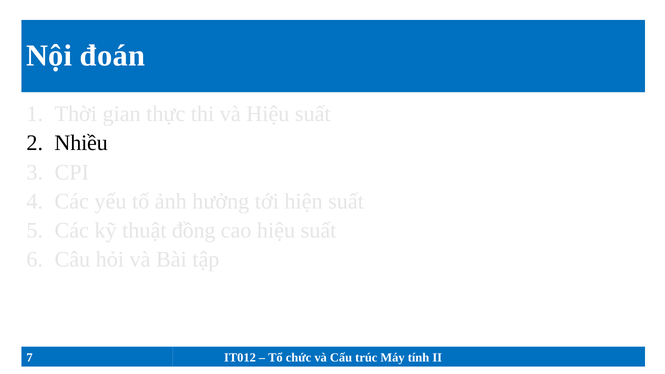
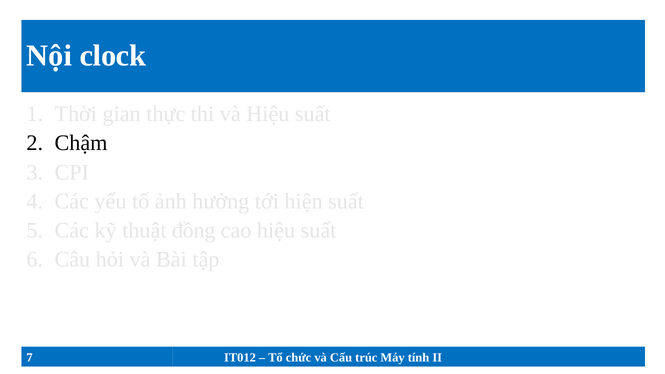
đoán: đoán -> clock
Nhiều: Nhiều -> Chậm
